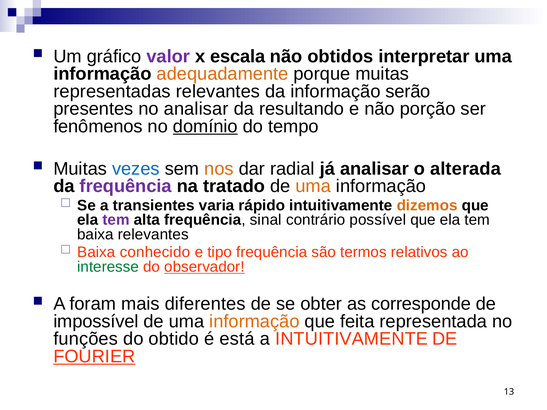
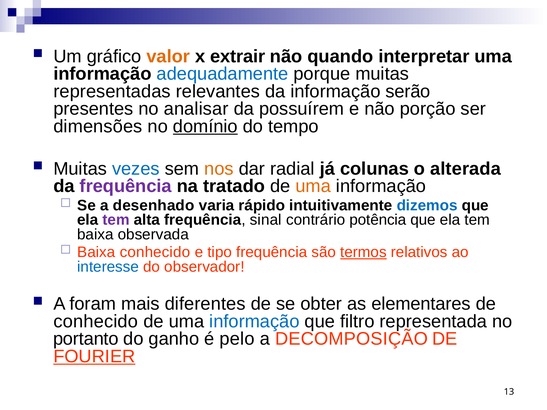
valor colour: purple -> orange
escala: escala -> extrair
obtidos: obtidos -> quando
adequadamente colour: orange -> blue
resultando: resultando -> possuírem
fenômenos: fenômenos -> dimensões
já analisar: analisar -> colunas
transientes: transientes -> desenhado
dizemos colour: orange -> blue
possível: possível -> potência
baixa relevantes: relevantes -> observada
termos underline: none -> present
interesse colour: green -> blue
observador underline: present -> none
corresponde: corresponde -> elementares
impossível at (96, 322): impossível -> conhecido
informação at (254, 322) colour: orange -> blue
feita: feita -> filtro
funções: funções -> portanto
obtido: obtido -> ganho
está: está -> pelo
a INTUITIVAMENTE: INTUITIVAMENTE -> DECOMPOSIÇÃO
